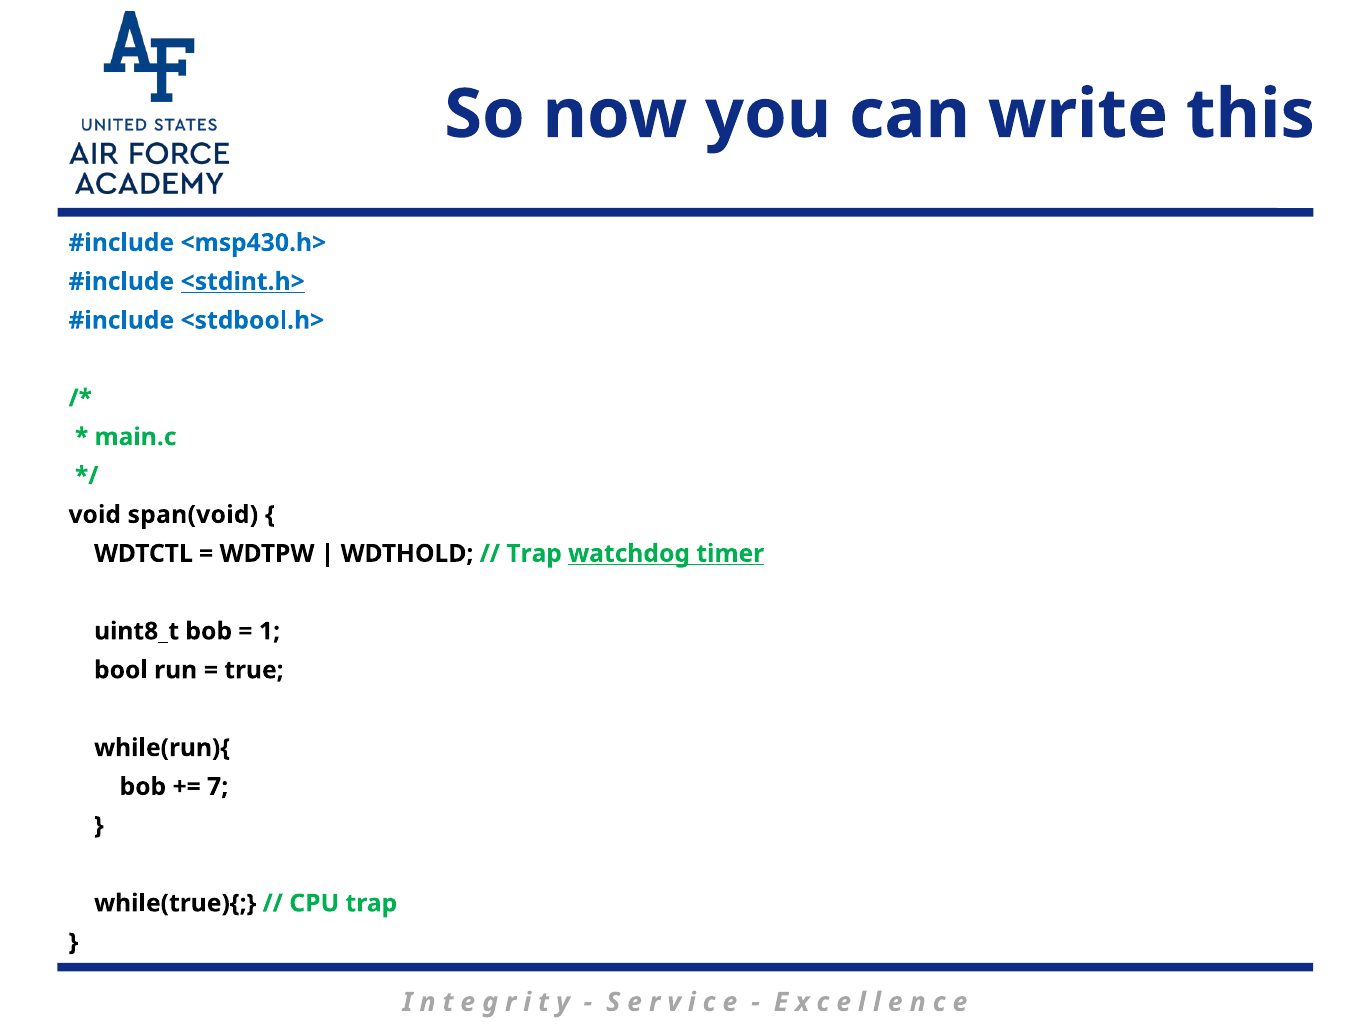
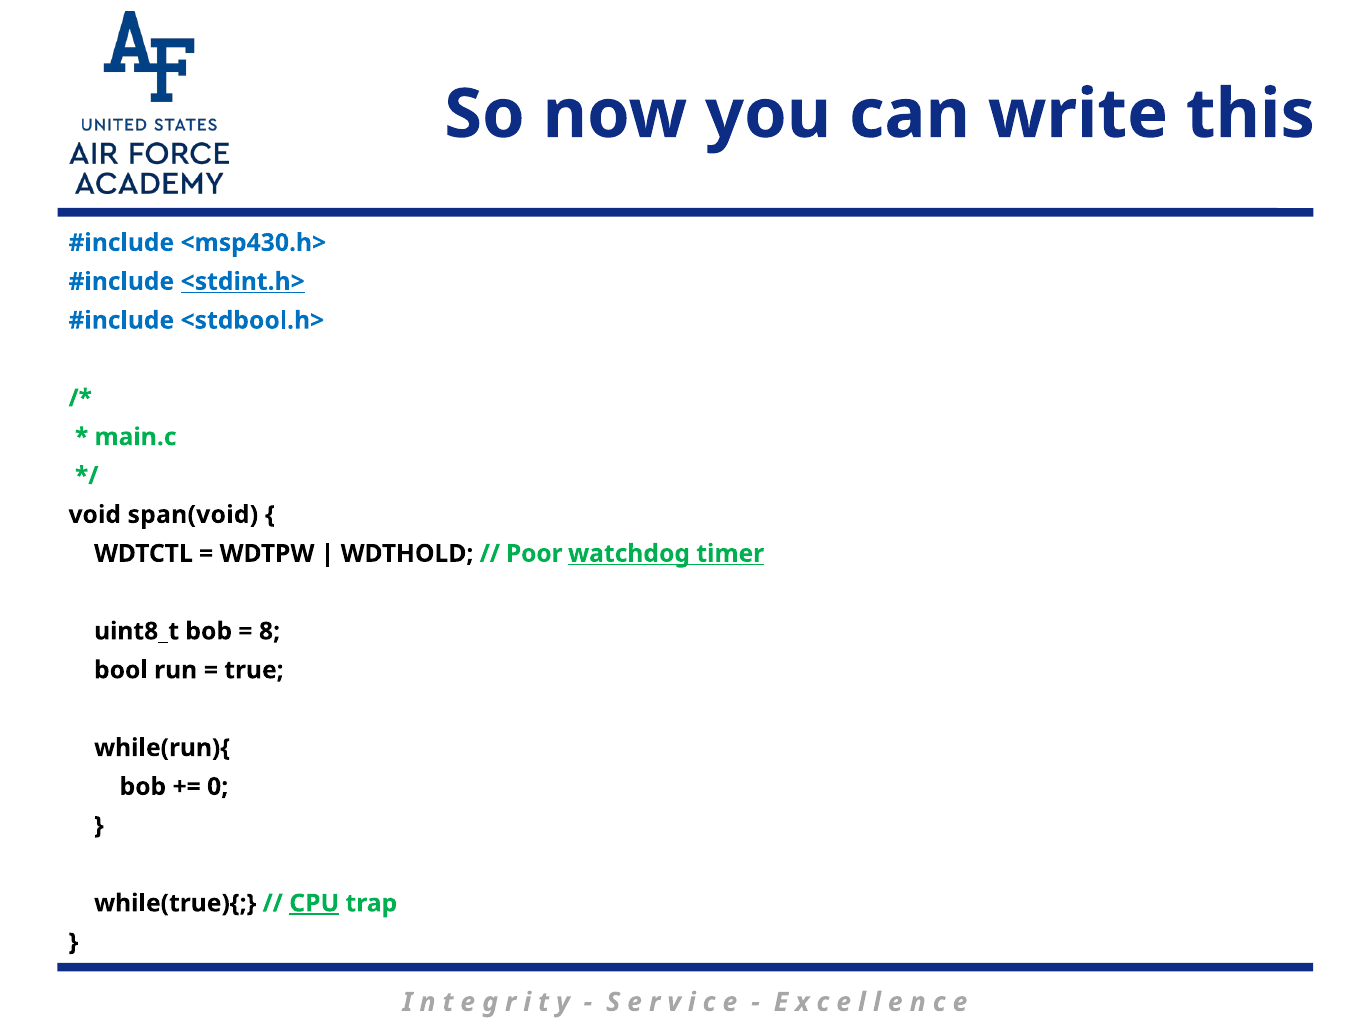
Trap at (534, 553): Trap -> Poor
1: 1 -> 8
7: 7 -> 0
CPU underline: none -> present
